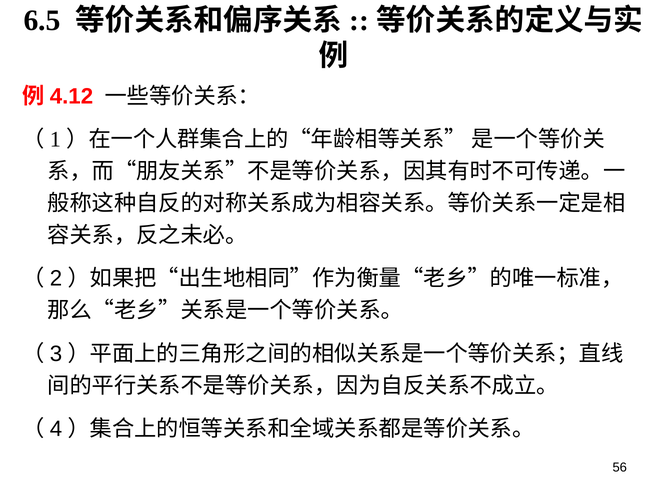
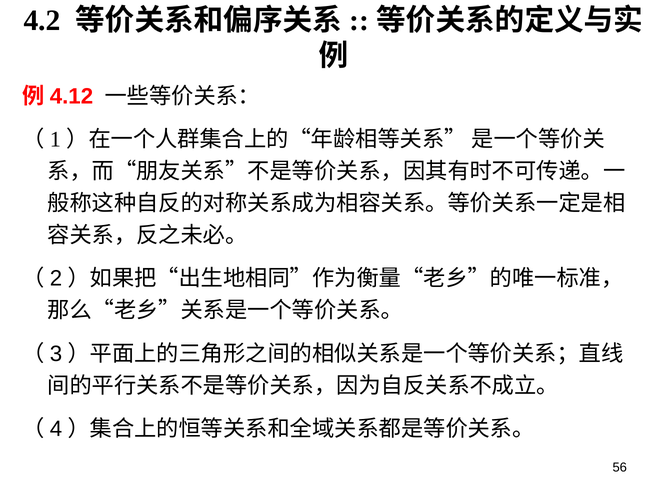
6.5: 6.5 -> 4.2
